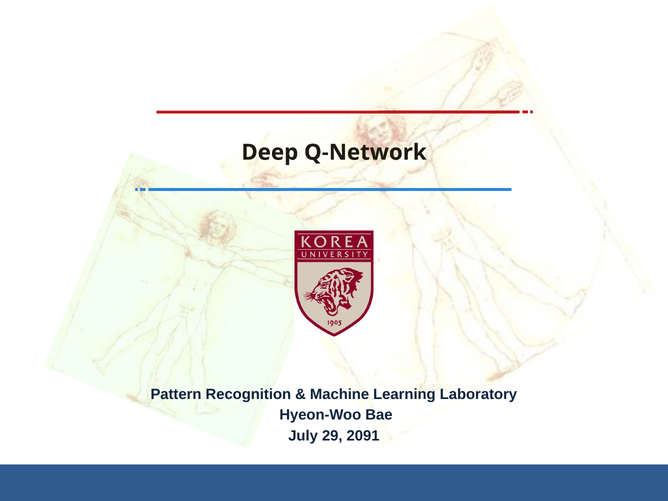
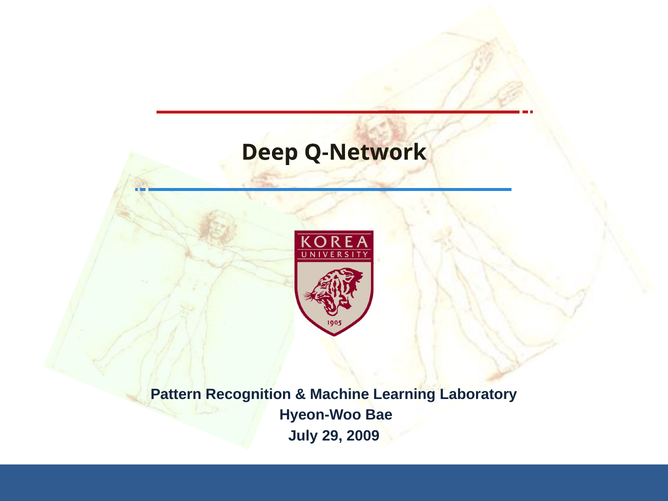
2091: 2091 -> 2009
